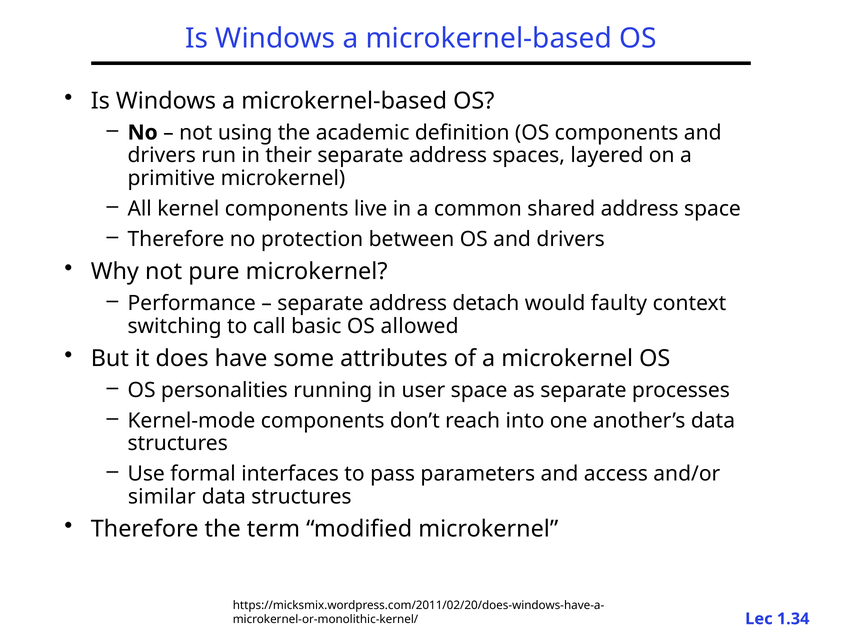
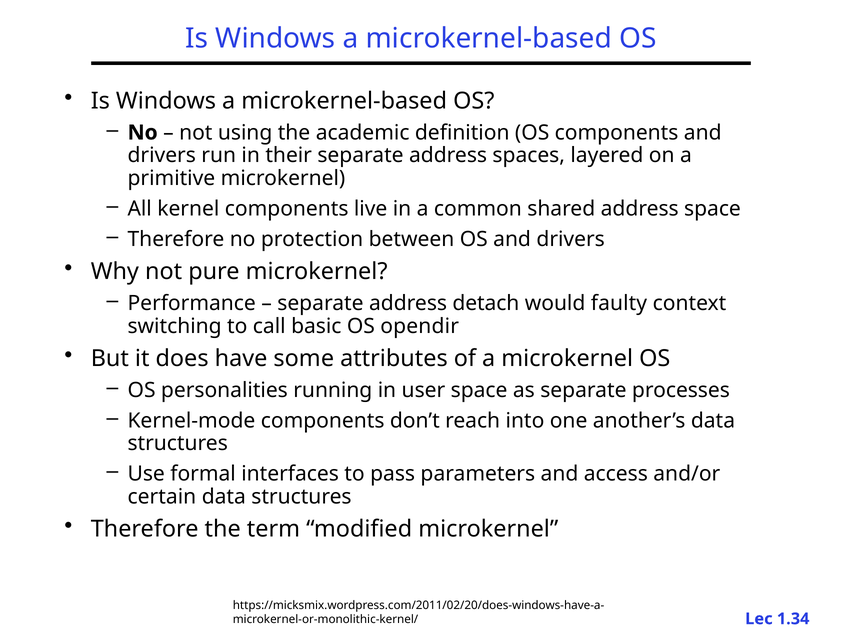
allowed: allowed -> opendir
similar: similar -> certain
